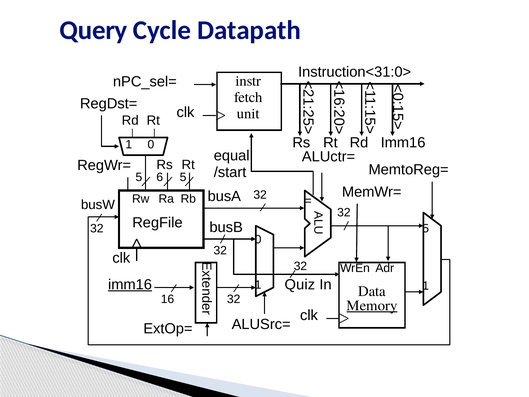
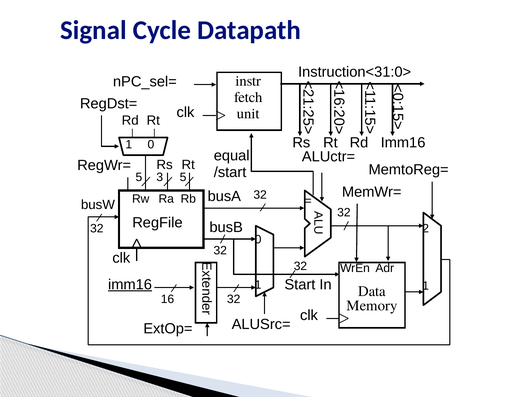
Query: Query -> Signal
5 6: 6 -> 3
5 at (426, 228): 5 -> 2
Quiz: Quiz -> Start
Memory underline: present -> none
